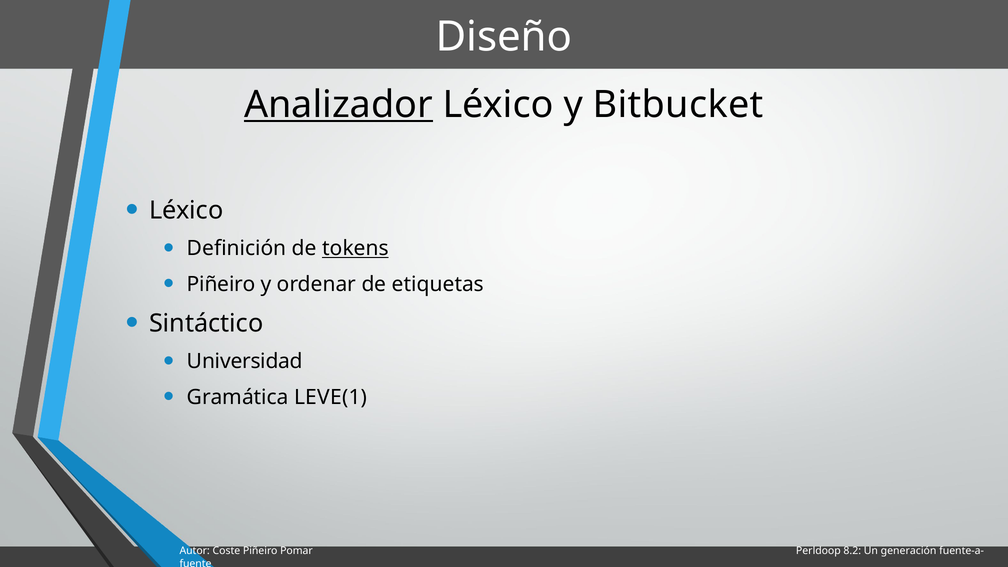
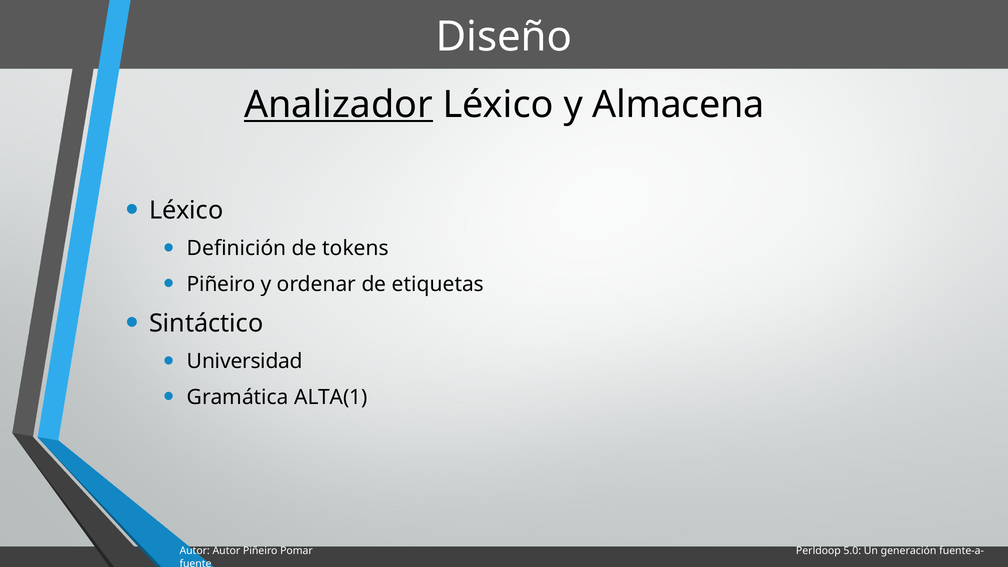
Bitbucket: Bitbucket -> Almacena
tokens underline: present -> none
LEVE(1: LEVE(1 -> ALTA(1
Autor Coste: Coste -> Autor
8.2: 8.2 -> 5.0
